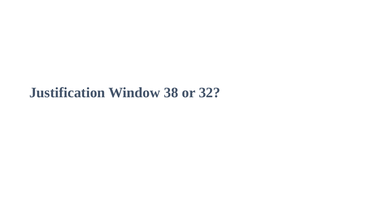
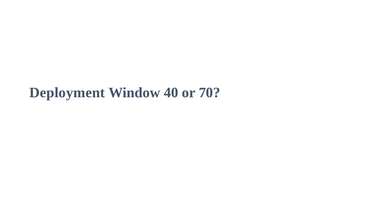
Justification: Justification -> Deployment
38: 38 -> 40
32: 32 -> 70
